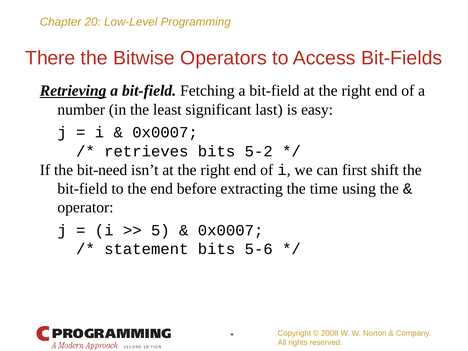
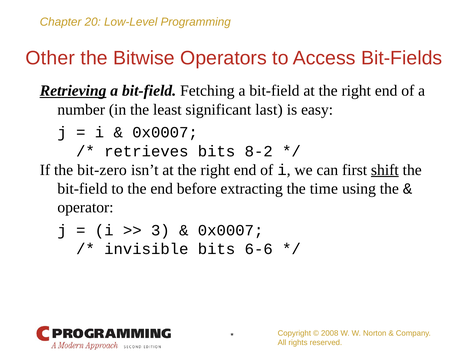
There: There -> Other
5-2: 5-2 -> 8-2
bit-need: bit-need -> bit-zero
shift underline: none -> present
5: 5 -> 3
statement: statement -> invisible
5-6: 5-6 -> 6-6
